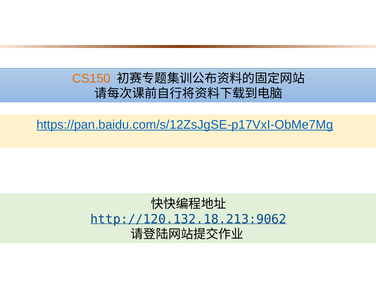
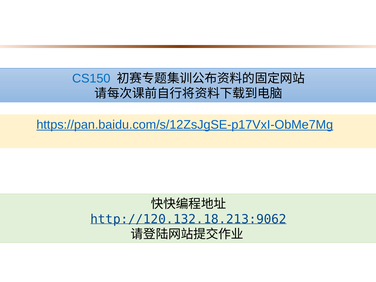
CS150 colour: orange -> blue
